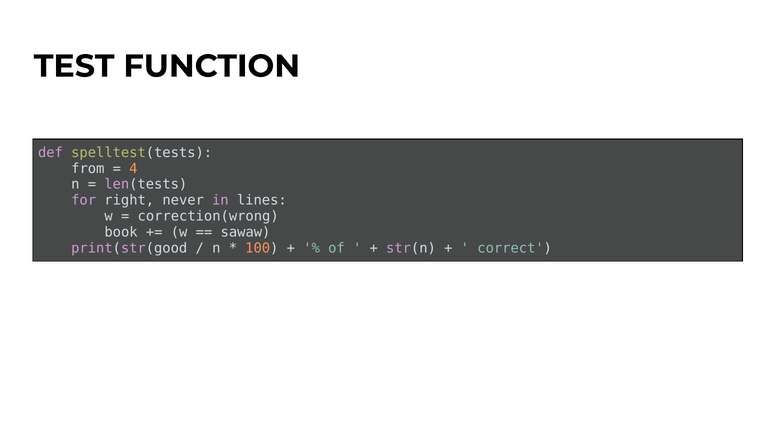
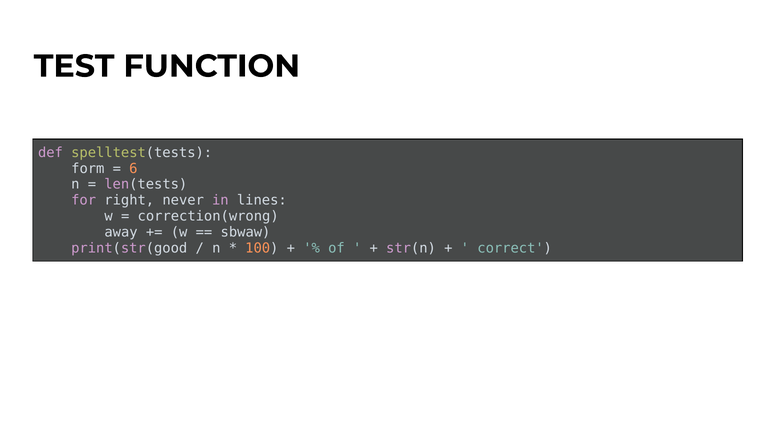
from: from -> form
4: 4 -> 6
book: book -> away
sawaw: sawaw -> sbwaw
